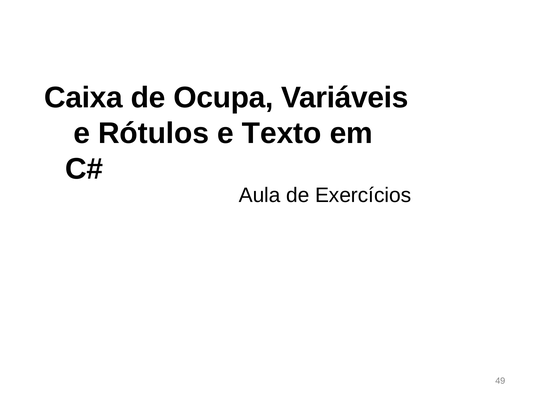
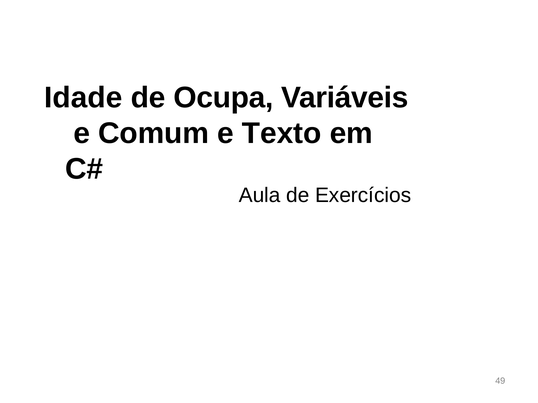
Caixa: Caixa -> Idade
Rótulos: Rótulos -> Comum
